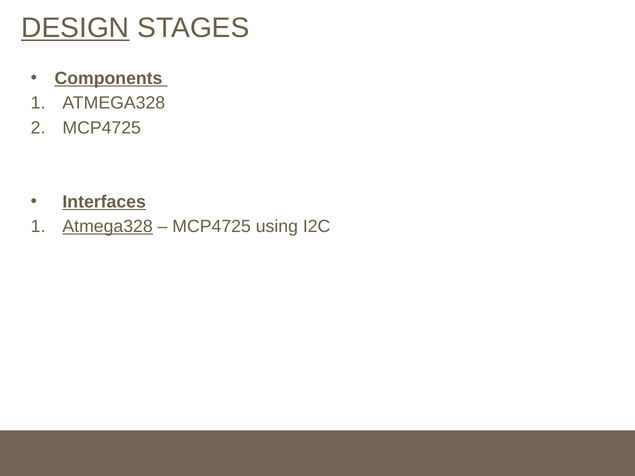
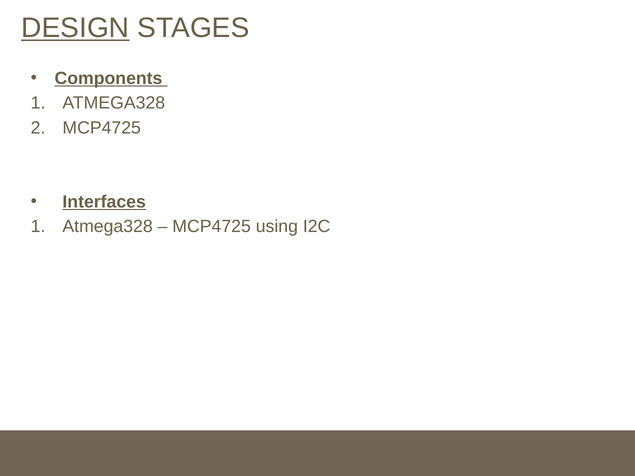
Atmega328 at (108, 227) underline: present -> none
